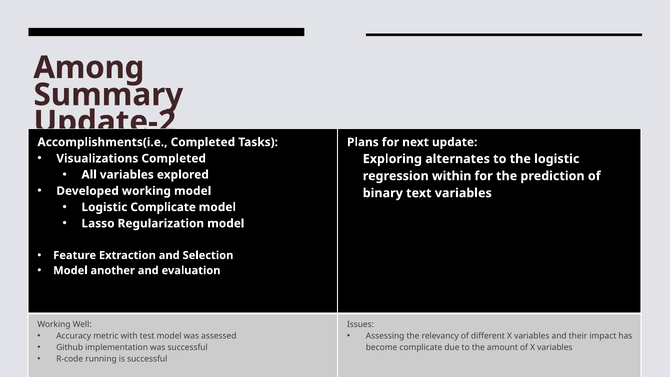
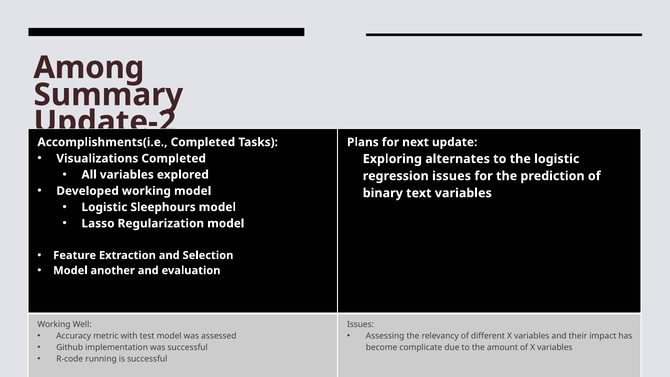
regression within: within -> issues
Logistic Complicate: Complicate -> Sleephours
